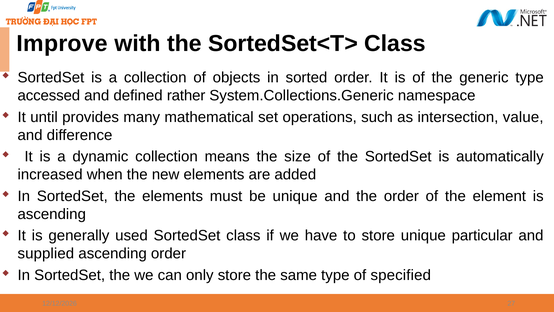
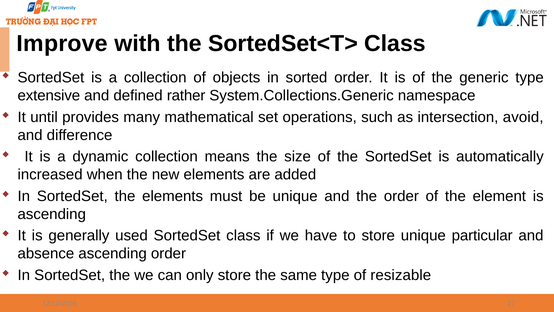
accessed: accessed -> extensive
value: value -> avoid
supplied: supplied -> absence
specified: specified -> resizable
